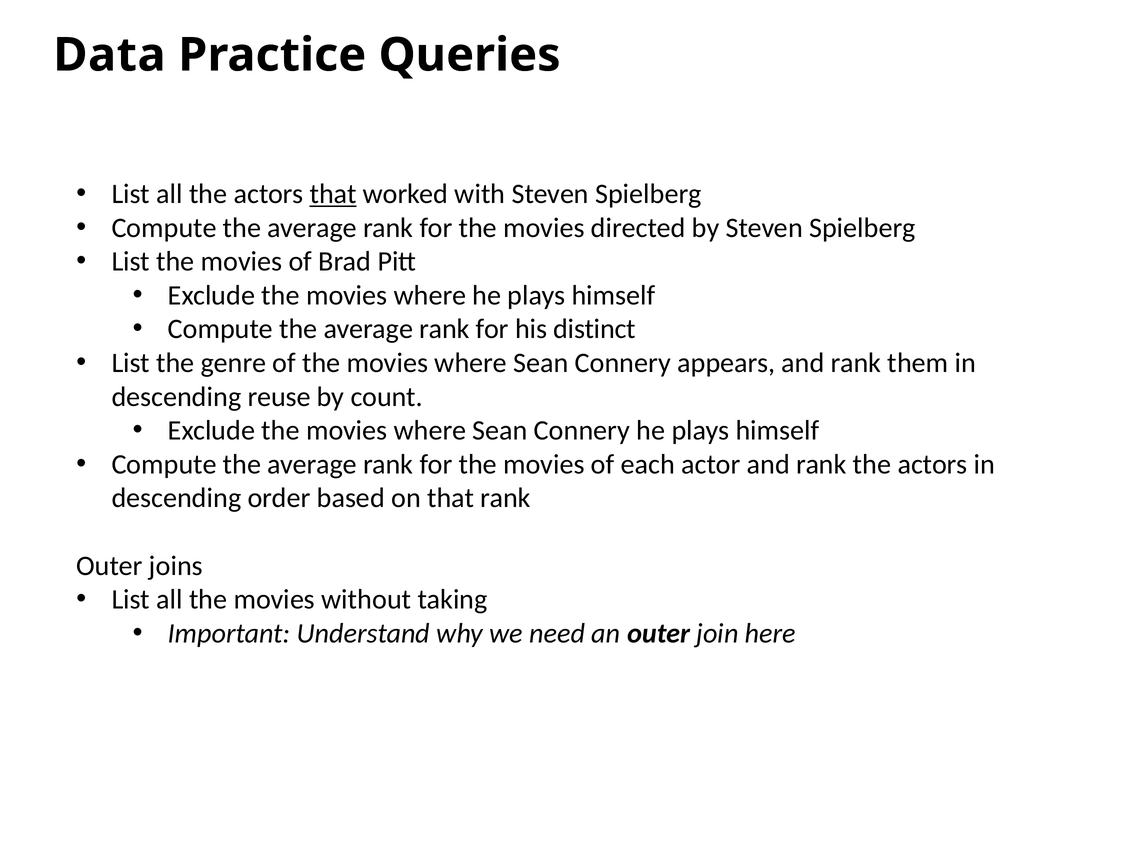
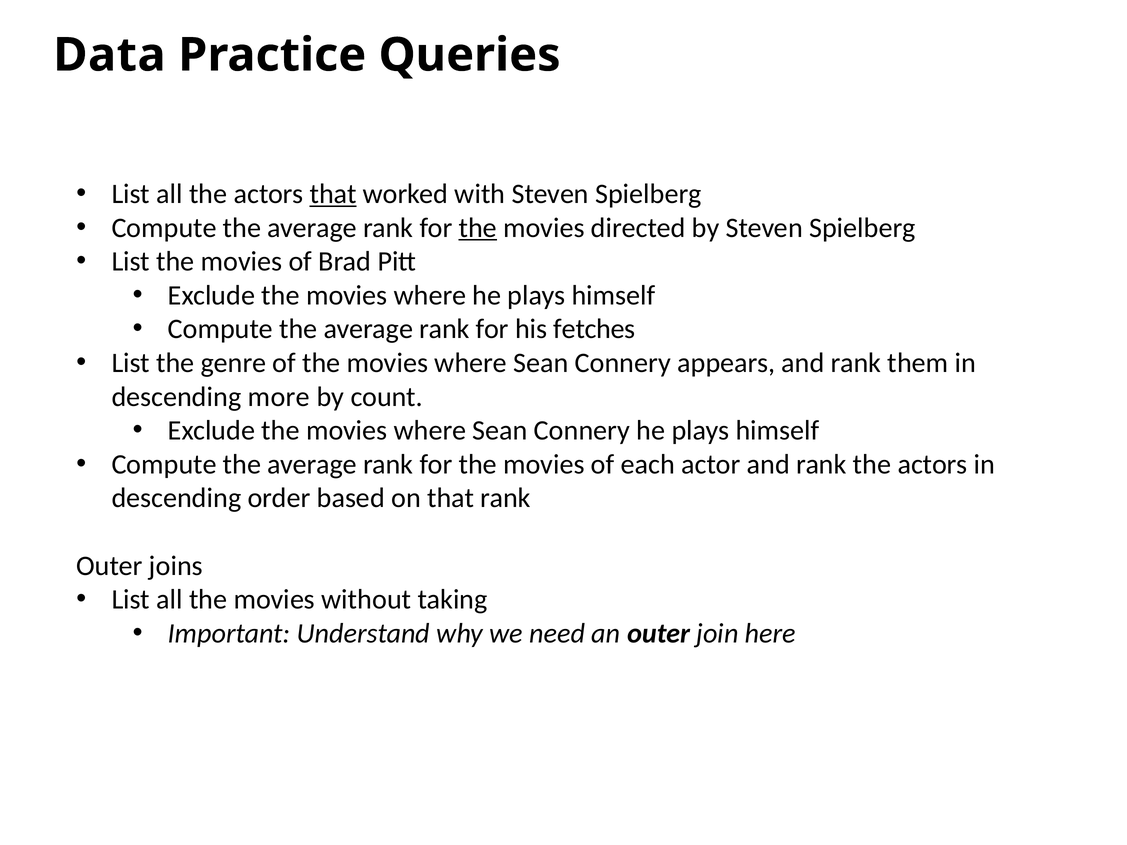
the at (478, 228) underline: none -> present
distinct: distinct -> fetches
reuse: reuse -> more
